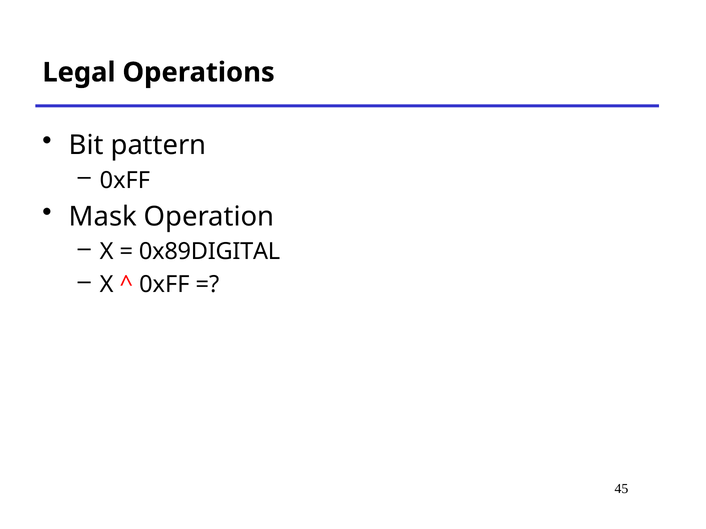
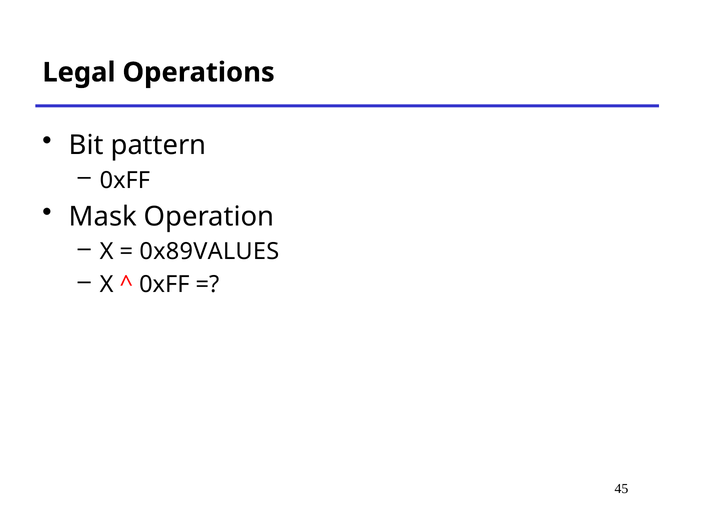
0x89DIGITAL: 0x89DIGITAL -> 0x89VALUES
